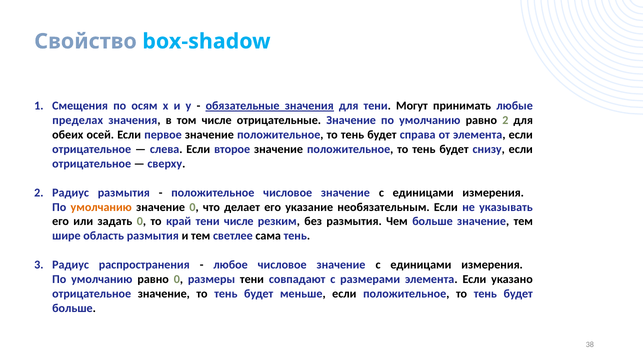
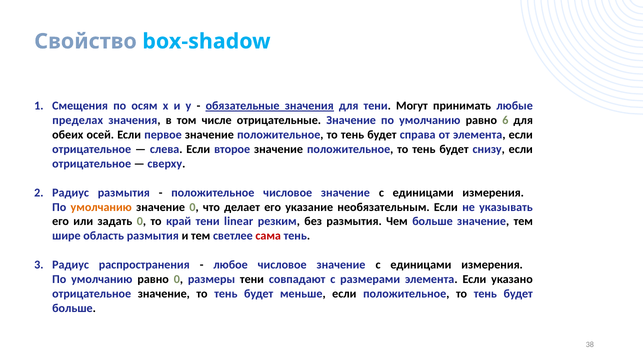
равно 2: 2 -> 6
тени числе: числе -> linear
сама colour: black -> red
